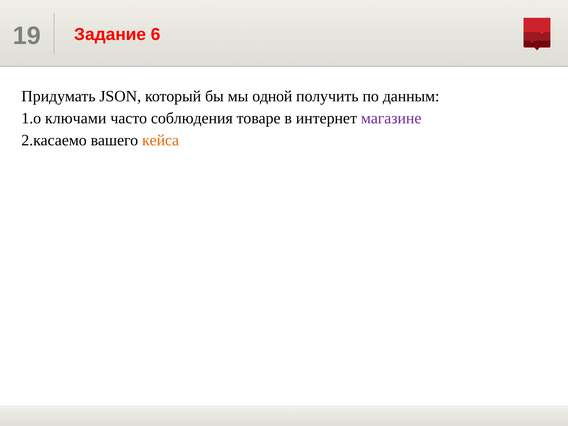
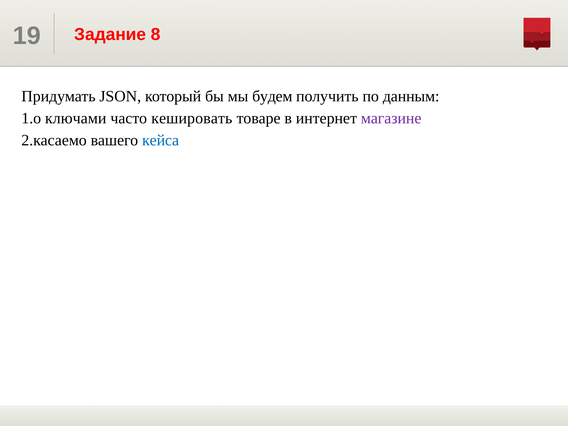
6: 6 -> 8
одной: одной -> будем
соблюдения: соблюдения -> кешировать
кейса colour: orange -> blue
